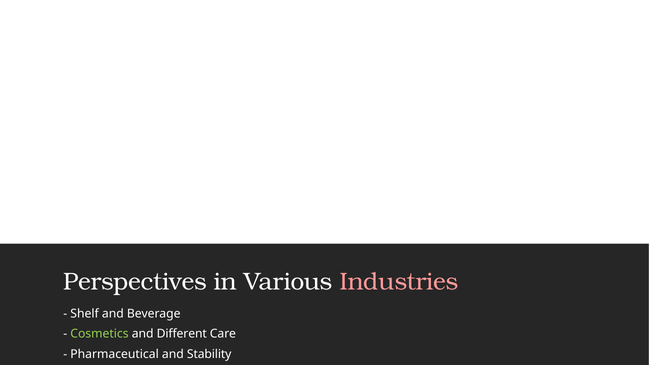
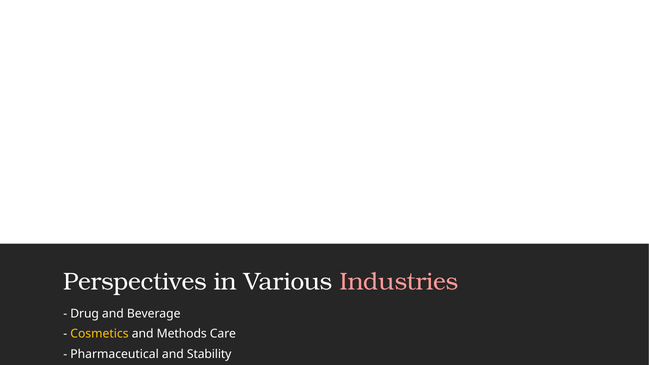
Shelf: Shelf -> Drug
Cosmetics colour: light green -> yellow
Different: Different -> Methods
